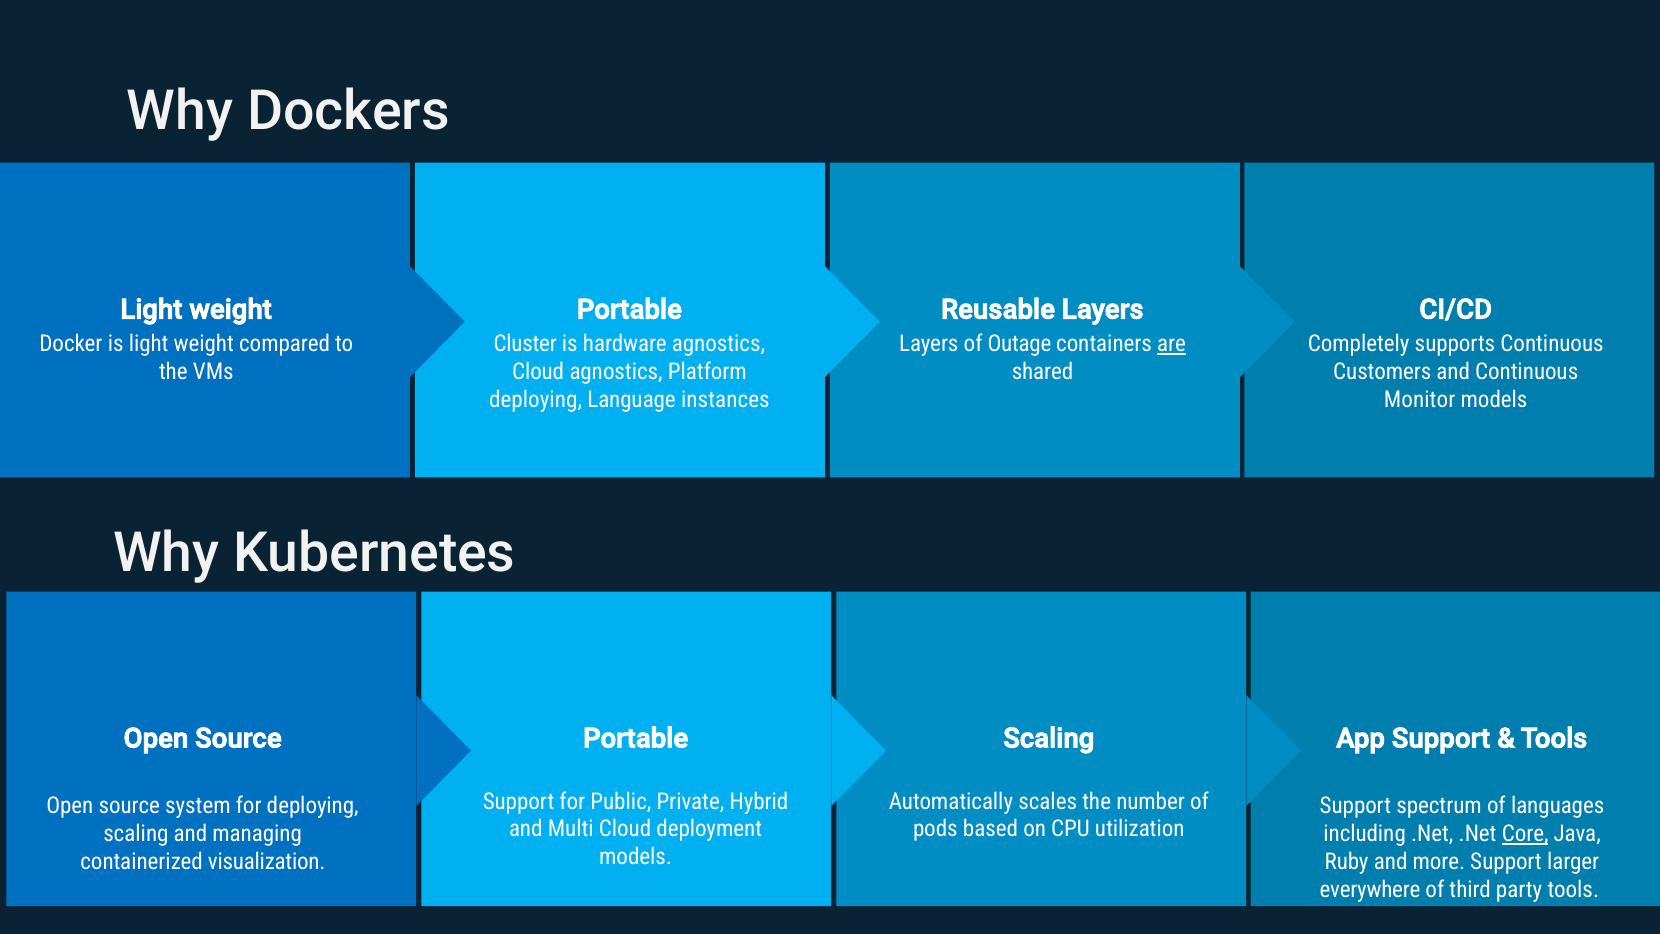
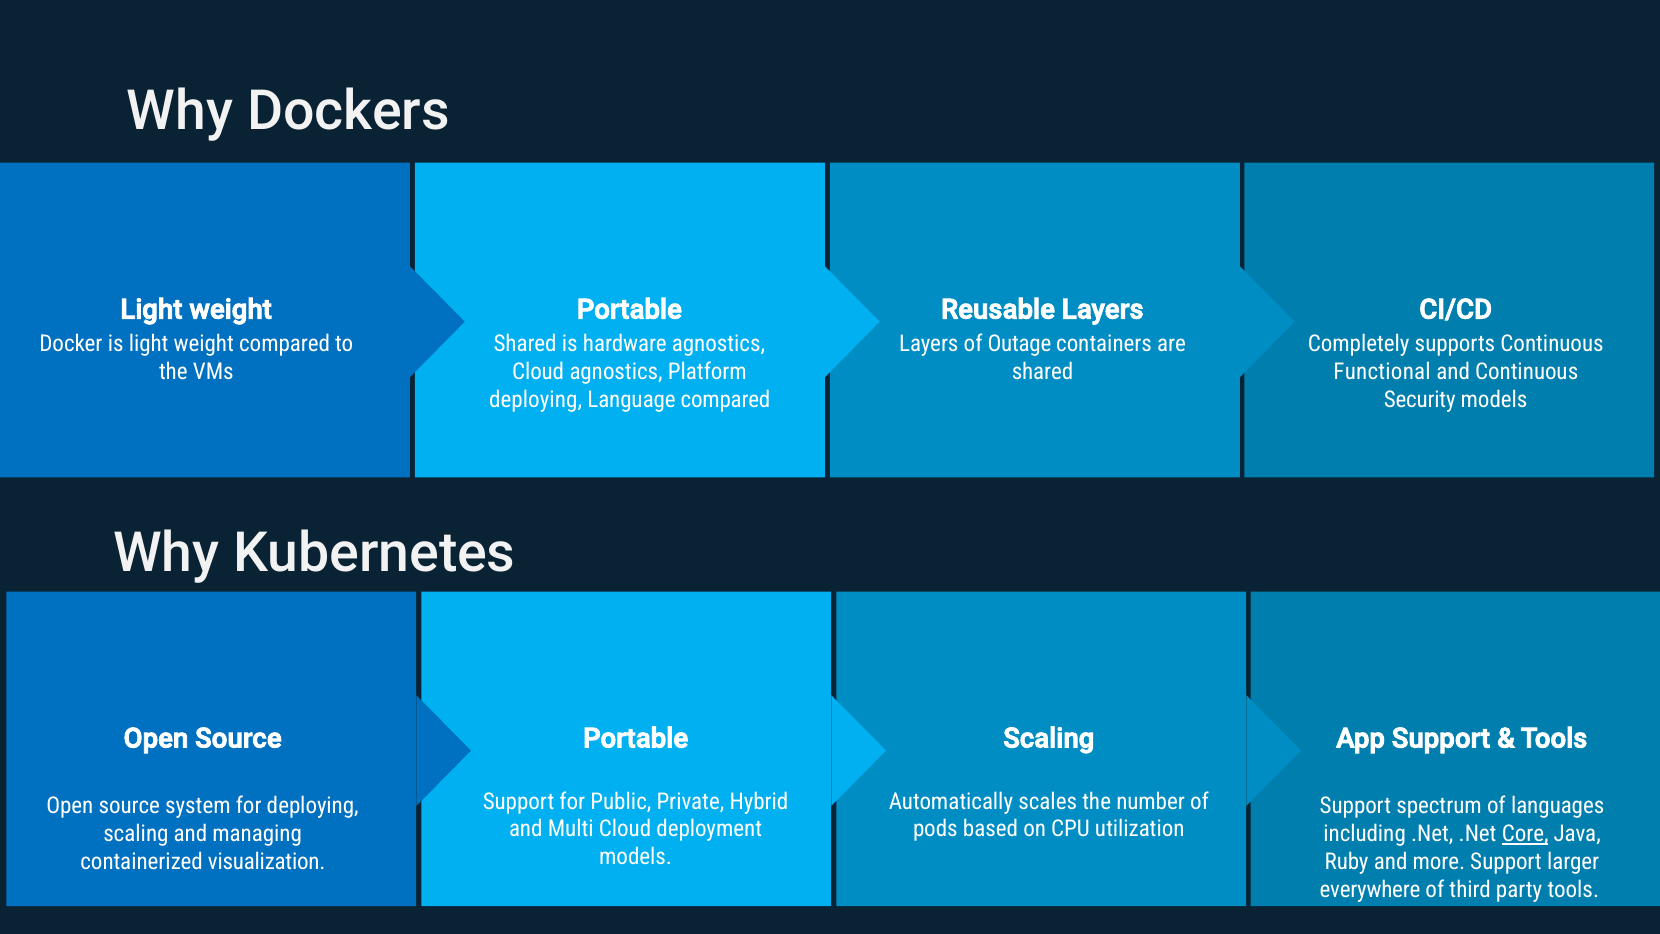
Cluster at (525, 344): Cluster -> Shared
are underline: present -> none
Customers: Customers -> Functional
Language instances: instances -> compared
Monitor: Monitor -> Security
